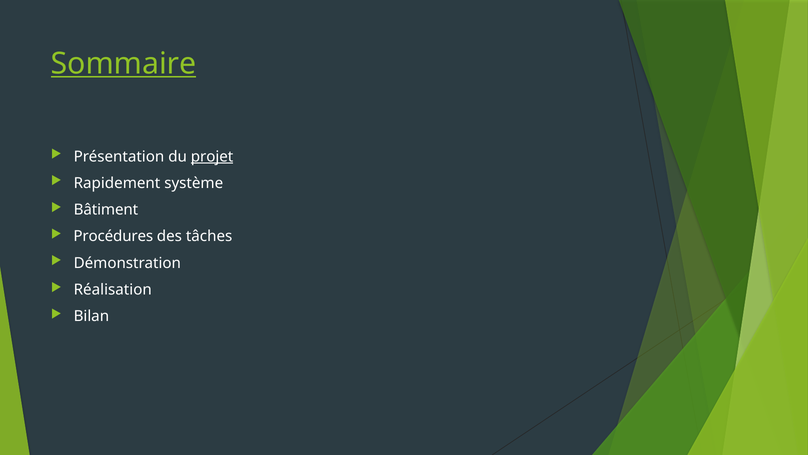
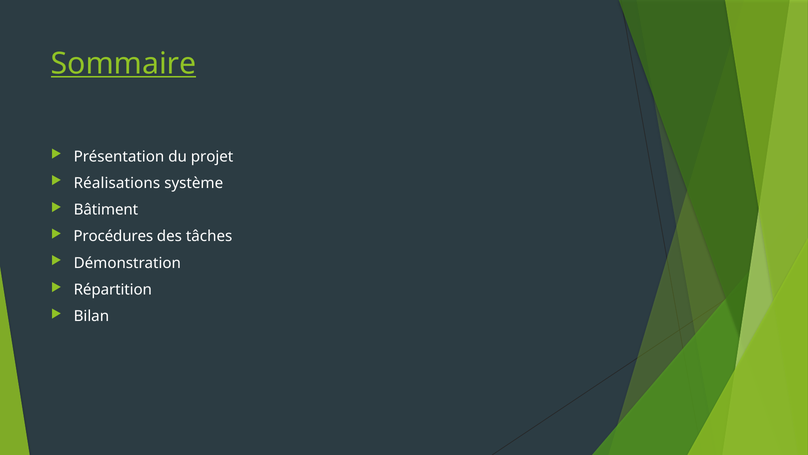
projet underline: present -> none
Rapidement: Rapidement -> Réalisations
Réalisation: Réalisation -> Répartition
